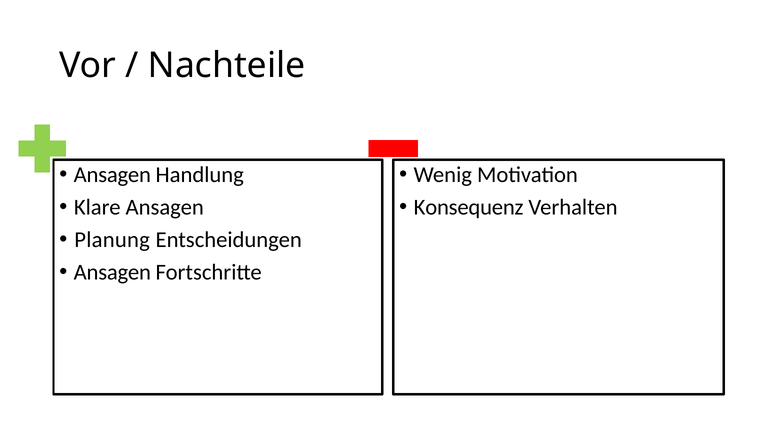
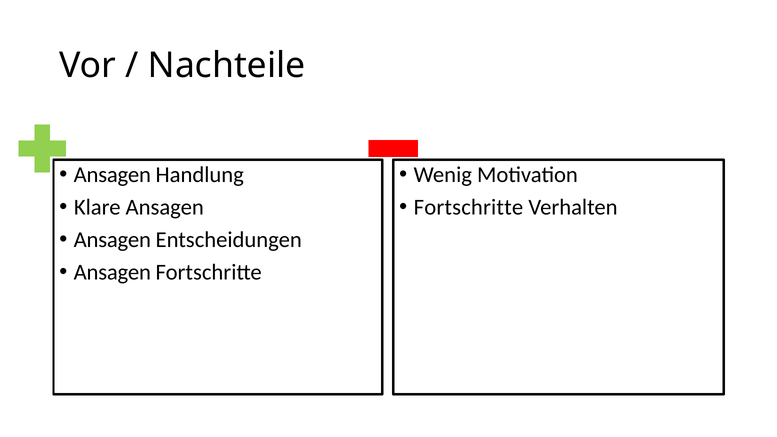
Konsequenz at (469, 207): Konsequenz -> Fortschritte
Planung at (112, 240): Planung -> Ansagen
